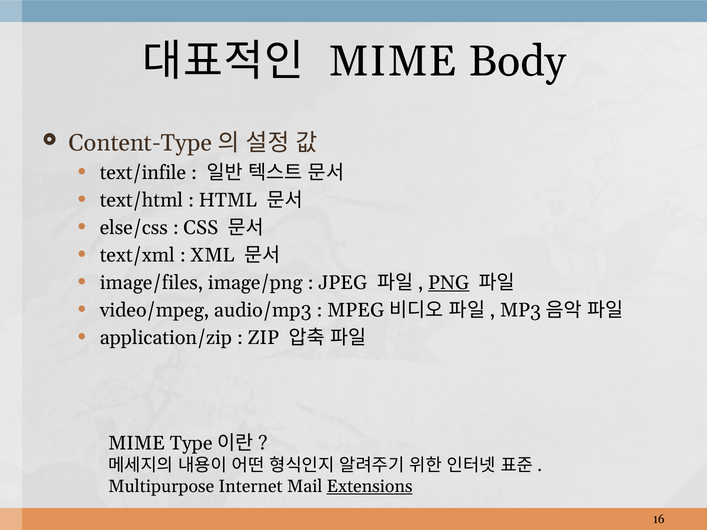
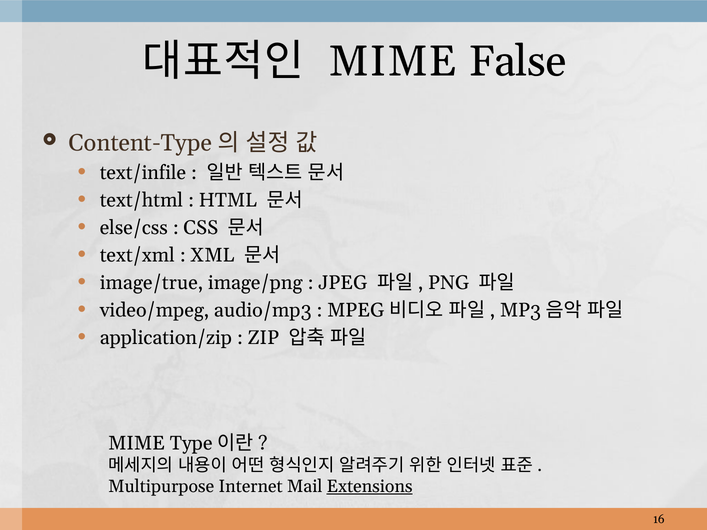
Body: Body -> False
image/files: image/files -> image/true
PNG underline: present -> none
